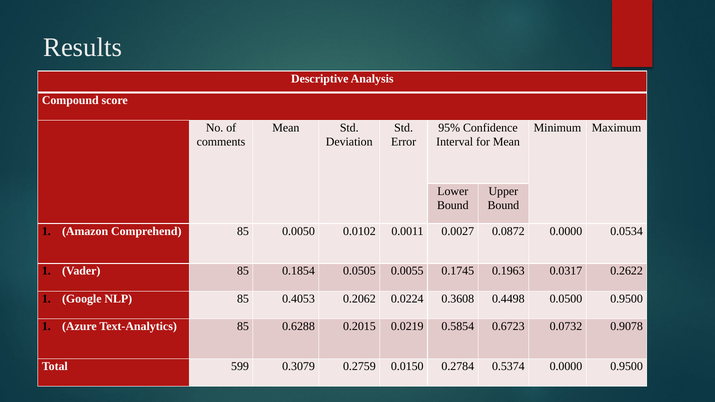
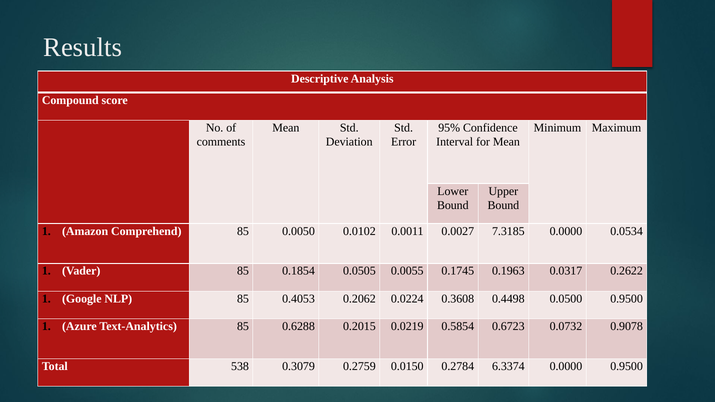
0.0872: 0.0872 -> 7.3185
599: 599 -> 538
0.5374: 0.5374 -> 6.3374
